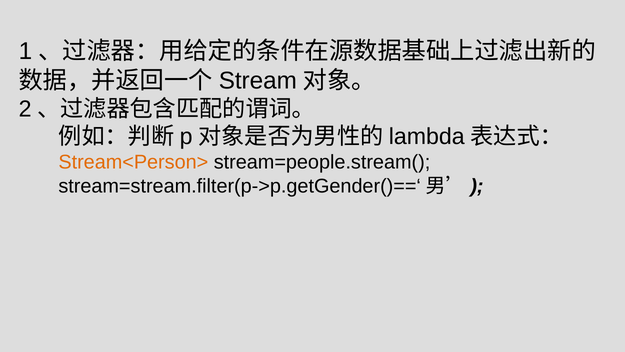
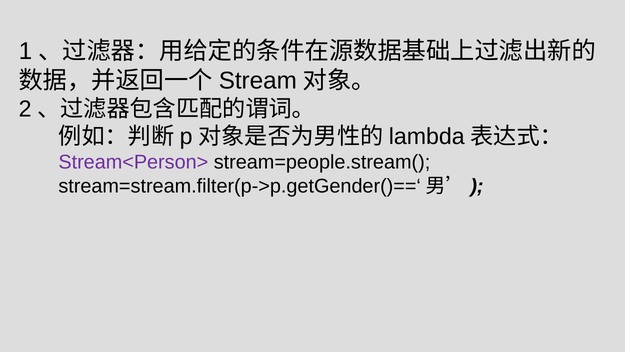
Stream<Person> colour: orange -> purple
